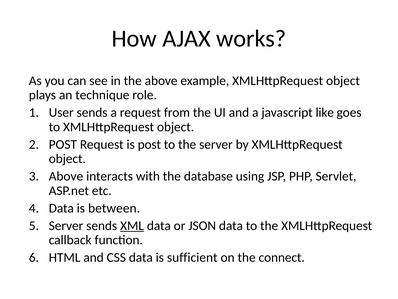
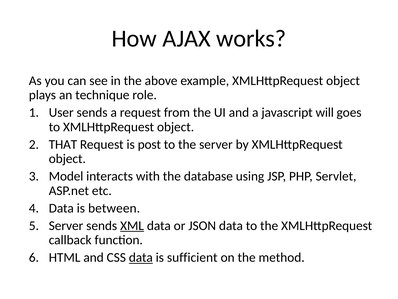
like: like -> will
POST at (63, 144): POST -> THAT
Above at (66, 176): Above -> Model
data at (141, 257) underline: none -> present
connect: connect -> method
